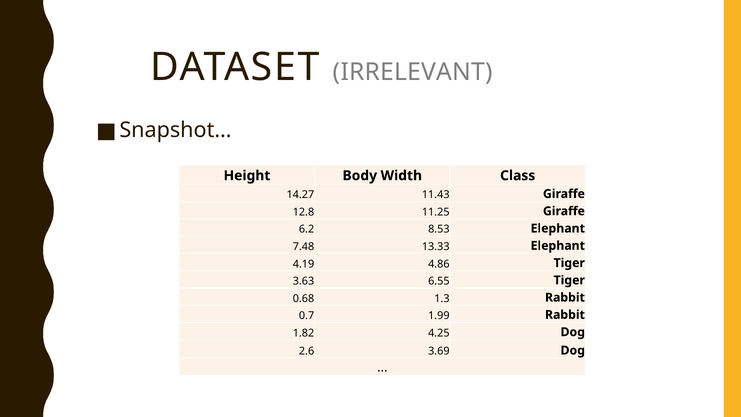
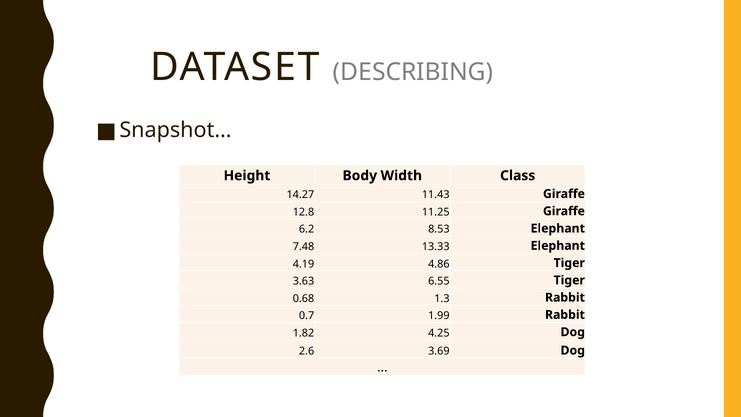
IRRELEVANT: IRRELEVANT -> DESCRIBING
